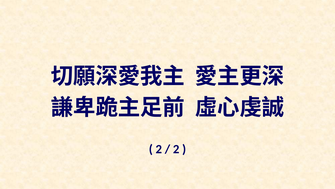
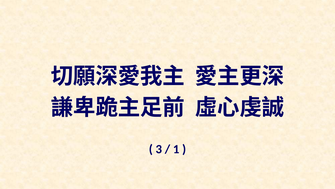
2 at (159, 149): 2 -> 3
2 at (176, 149): 2 -> 1
